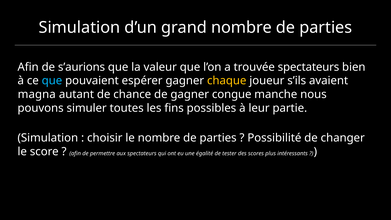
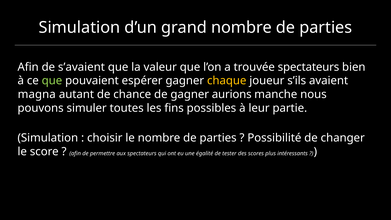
s’aurions: s’aurions -> s’avaient
que at (52, 81) colour: light blue -> light green
congue: congue -> aurions
